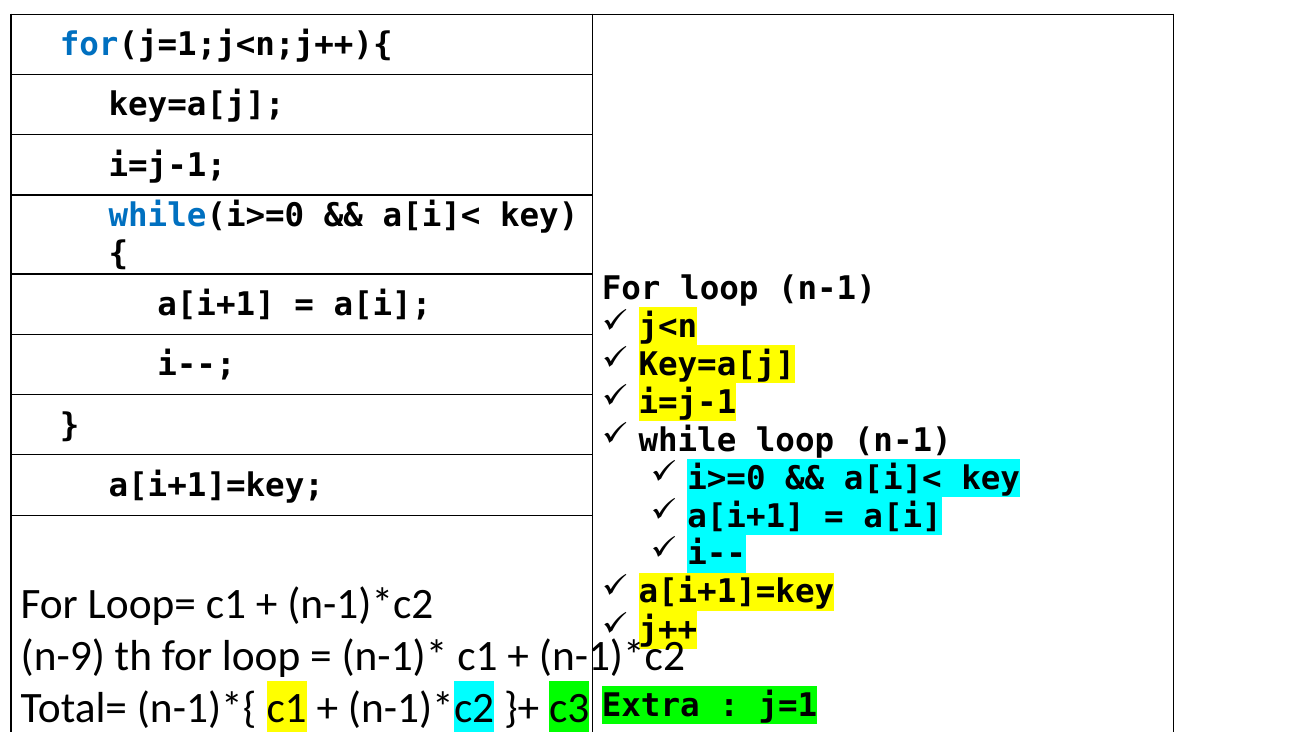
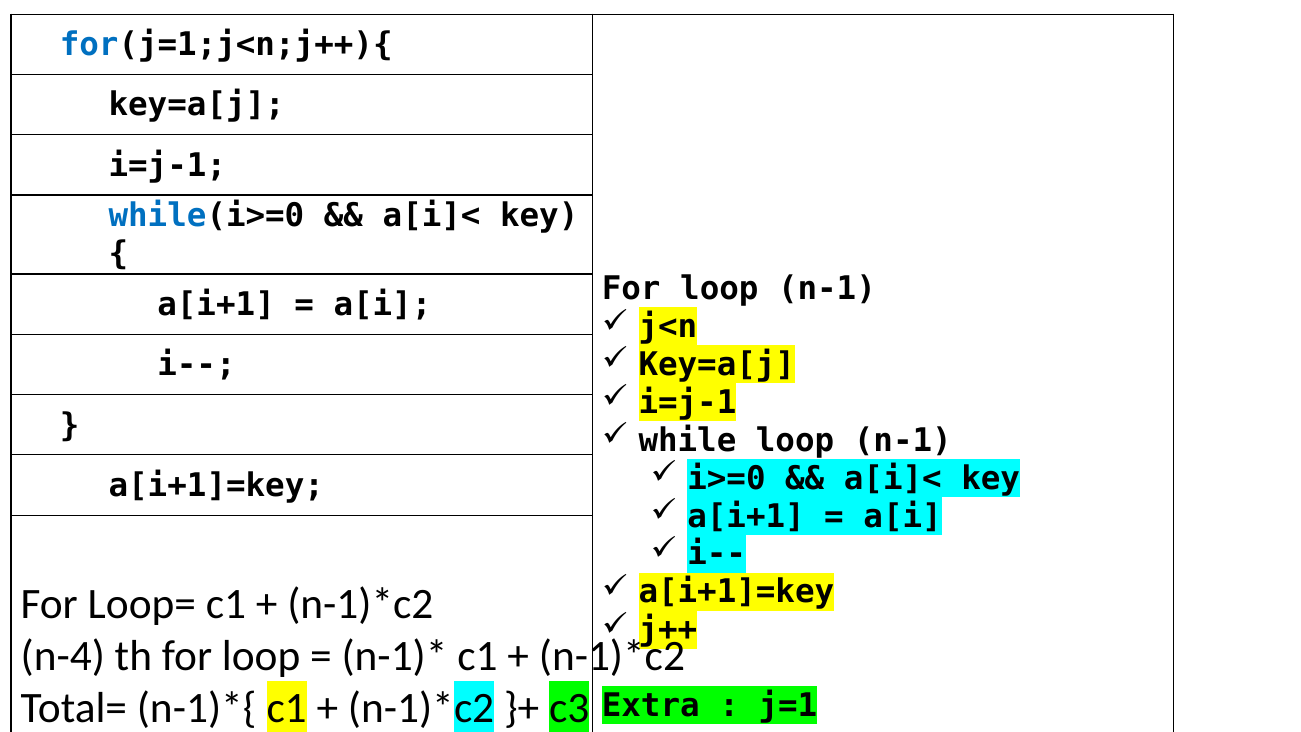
n-9: n-9 -> n-4
